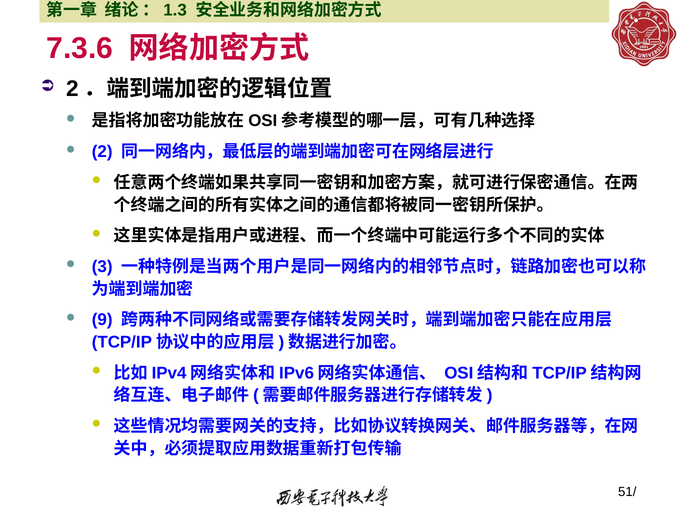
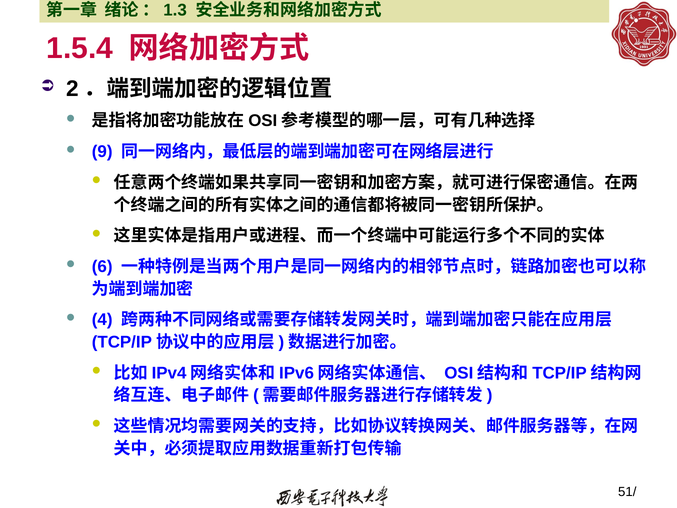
7.3.6: 7.3.6 -> 1.5.4
2: 2 -> 9
3: 3 -> 6
9: 9 -> 4
